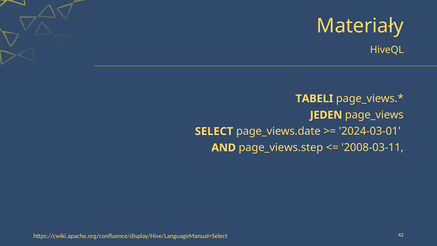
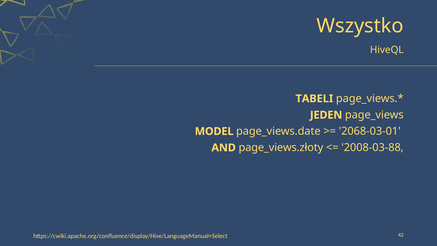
Materiały: Materiały -> Wszystko
SELECT: SELECT -> MODEL
2024-03-01: 2024-03-01 -> 2068-03-01
page_views.step: page_views.step -> page_views.złoty
2008-03-11‚: 2008-03-11‚ -> 2008-03-88‚
